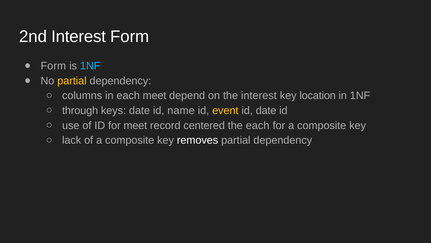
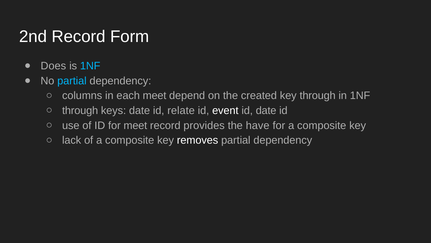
2nd Interest: Interest -> Record
Form at (53, 66): Form -> Does
partial at (72, 81) colour: yellow -> light blue
the interest: interest -> created
key location: location -> through
name: name -> relate
event colour: yellow -> white
centered: centered -> provides
the each: each -> have
